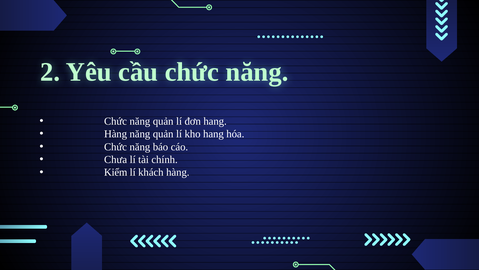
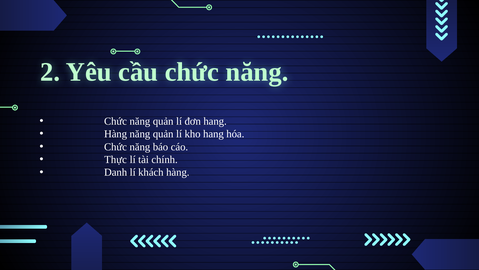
Chưa: Chưa -> Thực
Kiểm: Kiểm -> Danh
